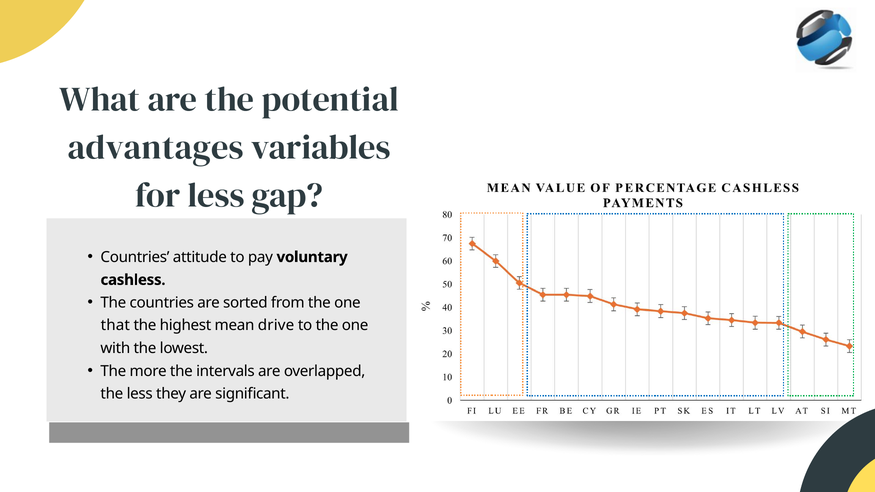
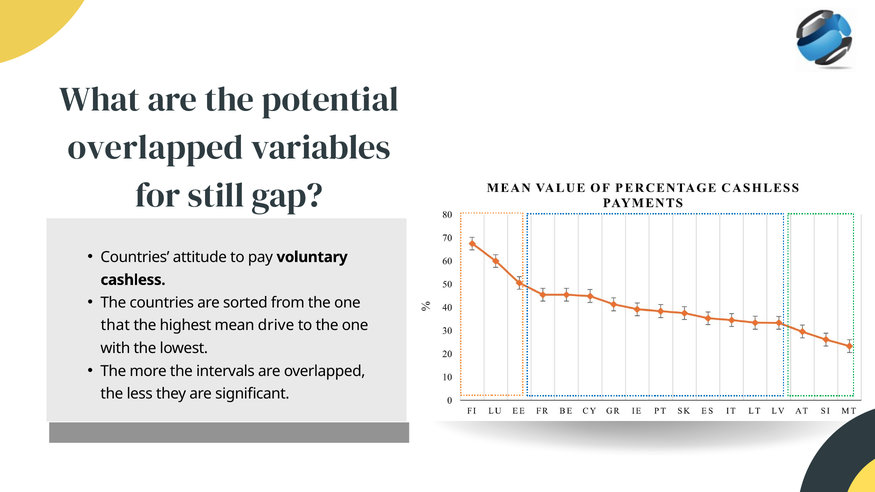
advantages at (156, 148): advantages -> overlapped
for less: less -> still
